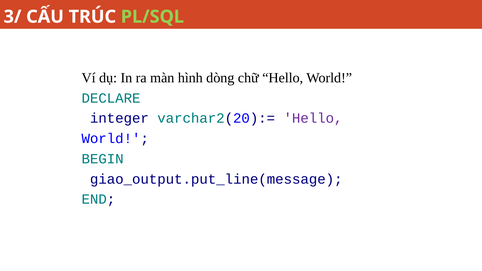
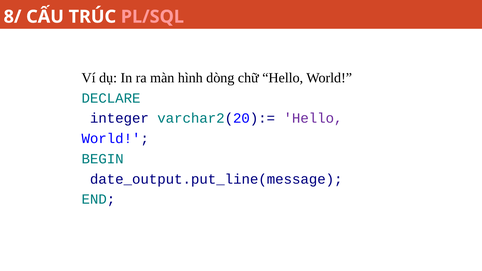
3/: 3/ -> 8/
PL/SQL colour: light green -> pink
giao_output.put_line(message: giao_output.put_line(message -> date_output.put_line(message
